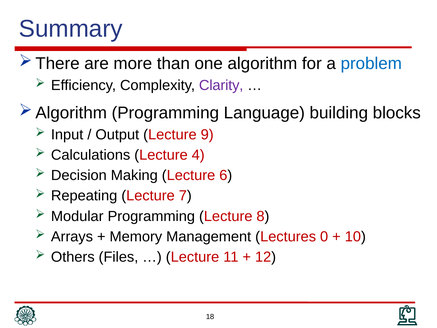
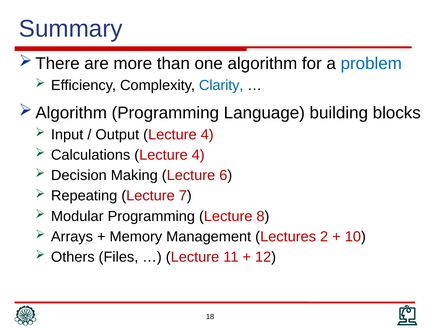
Clarity colour: purple -> blue
Output Lecture 9: 9 -> 4
0: 0 -> 2
